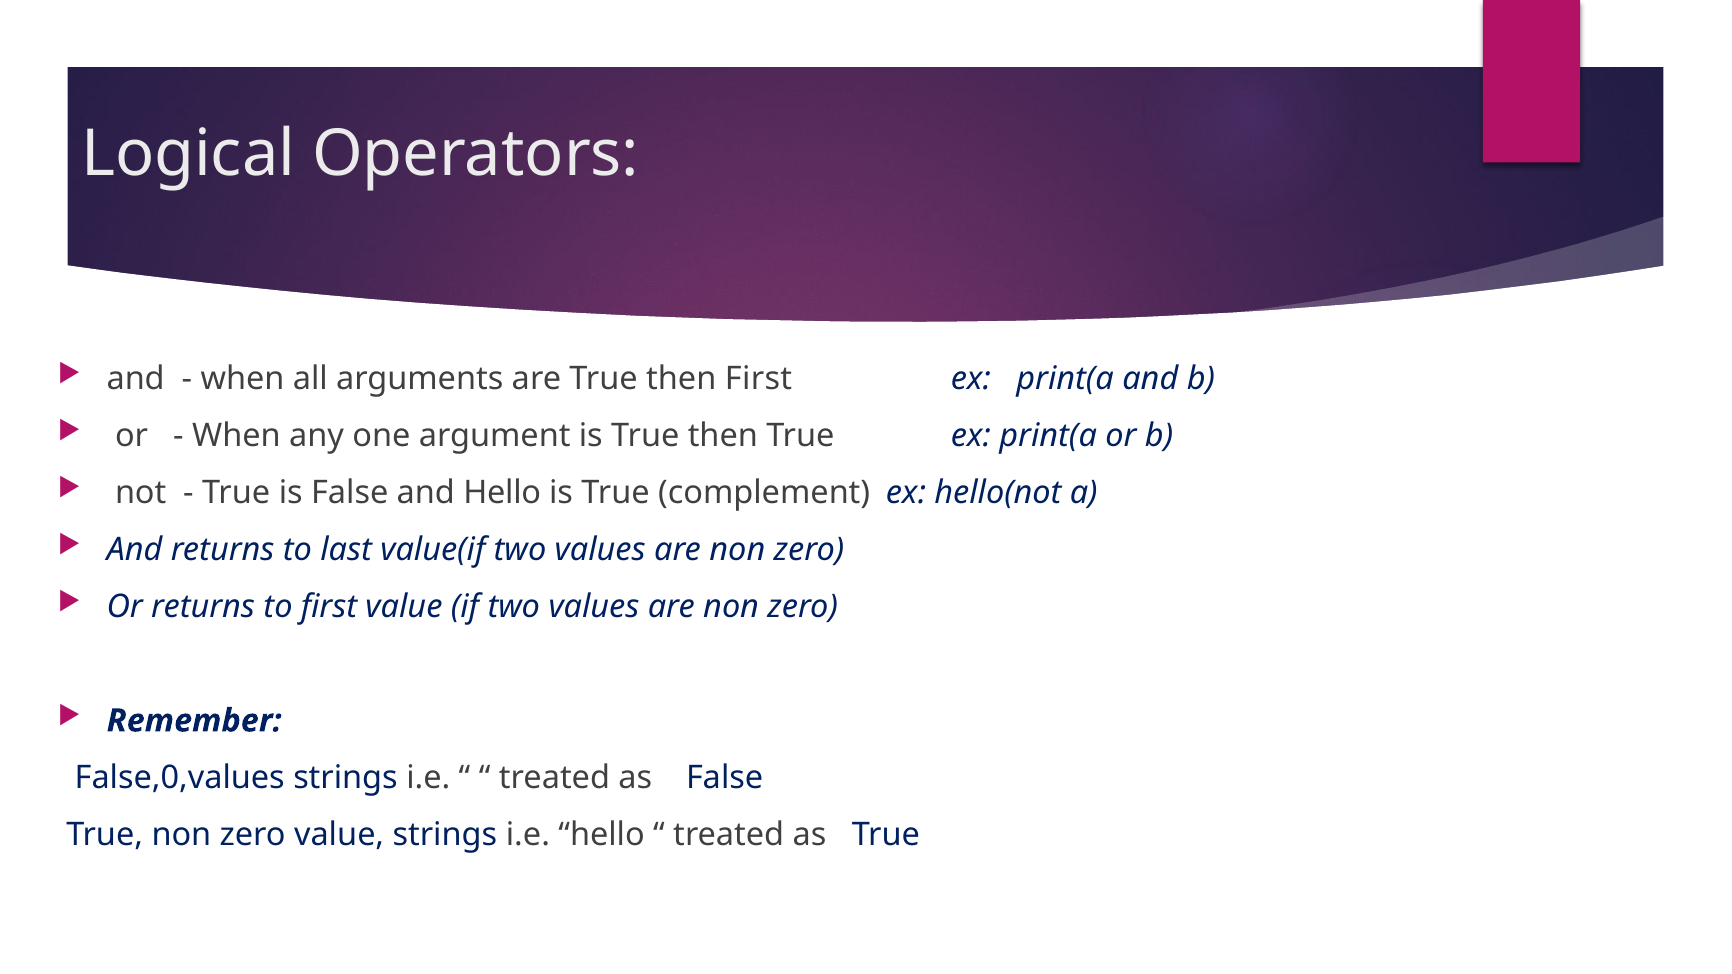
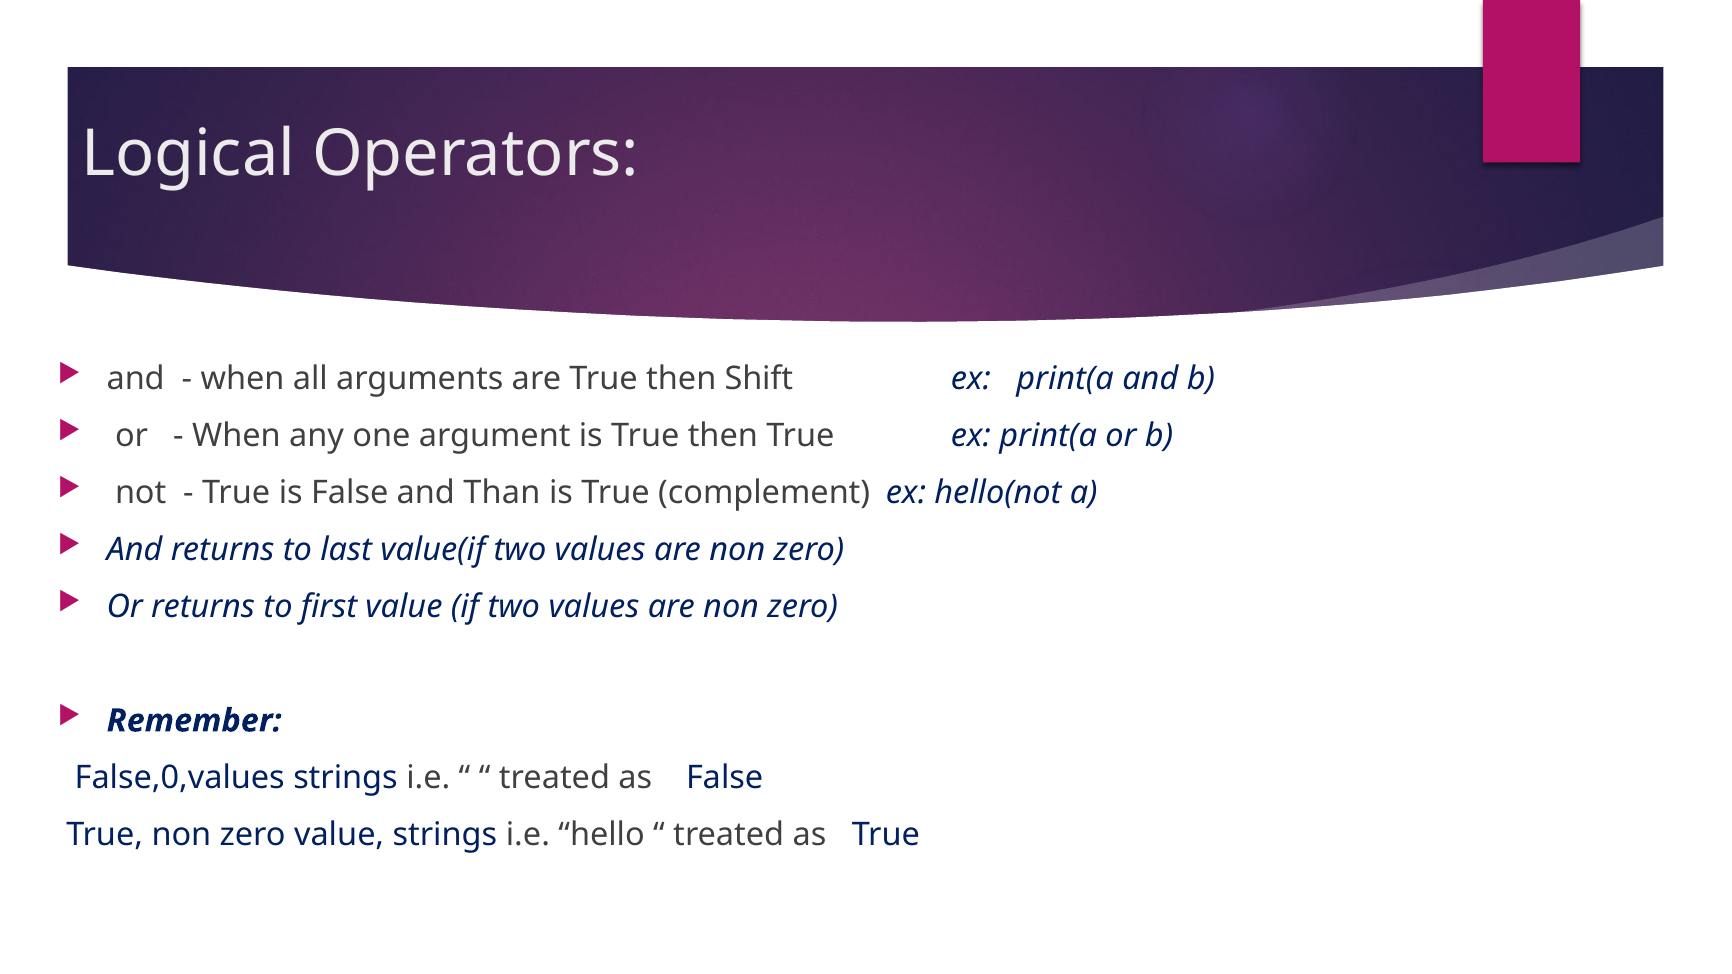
then First: First -> Shift
and Hello: Hello -> Than
